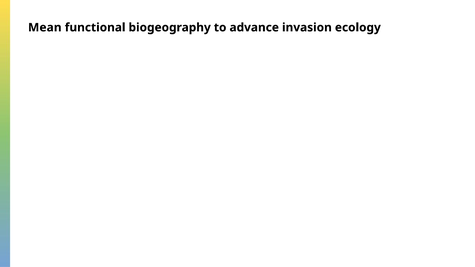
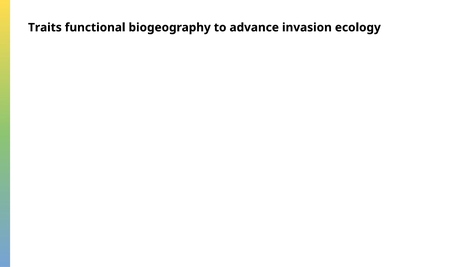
Mean: Mean -> Traits
